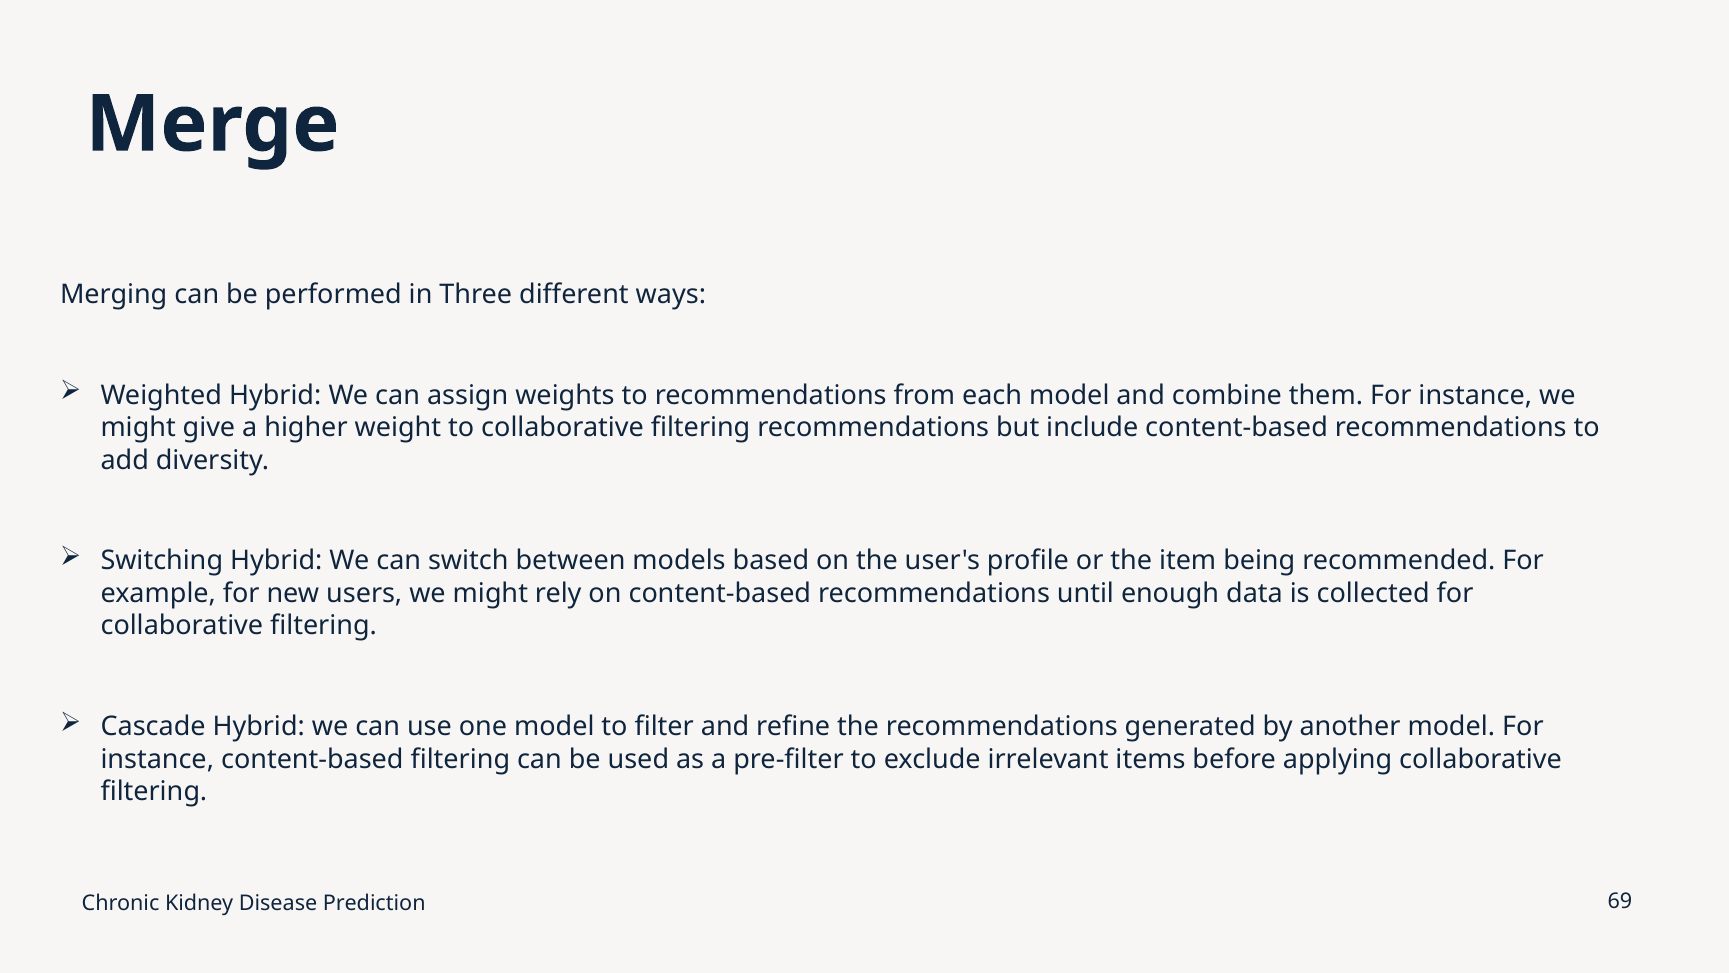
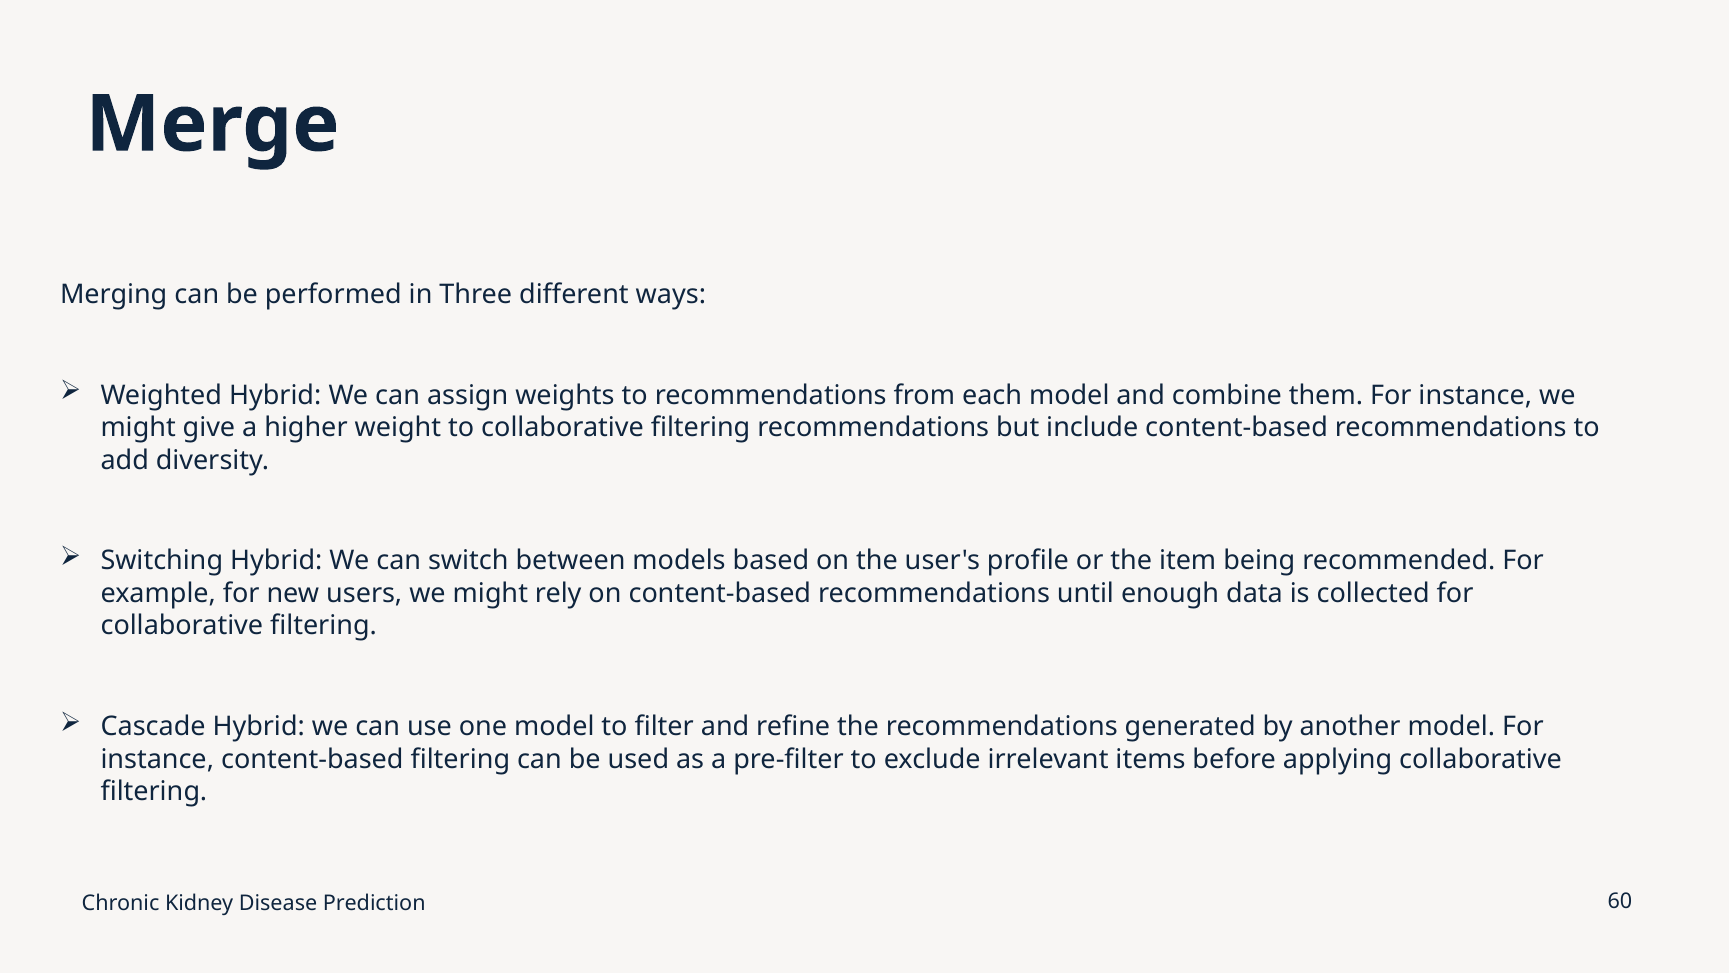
69: 69 -> 60
